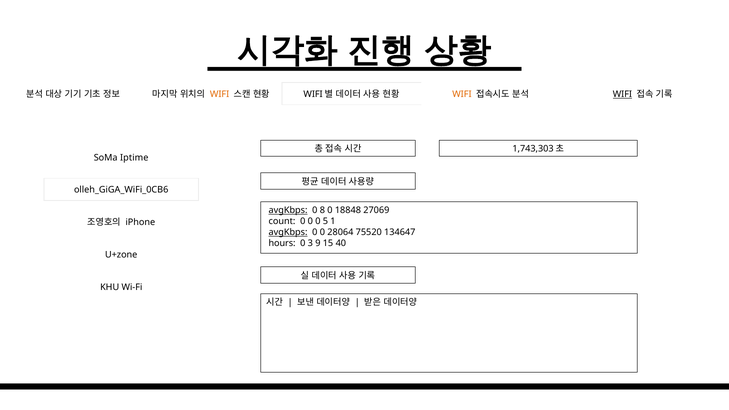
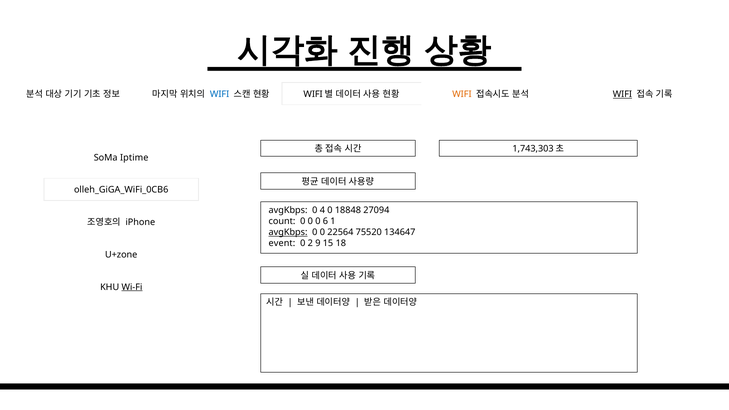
WIFI at (220, 94) colour: orange -> blue
avgKbps at (288, 210) underline: present -> none
8: 8 -> 4
27069: 27069 -> 27094
5: 5 -> 6
28064: 28064 -> 22564
hours: hours -> event
3: 3 -> 2
40: 40 -> 18
Wi-Fi underline: none -> present
